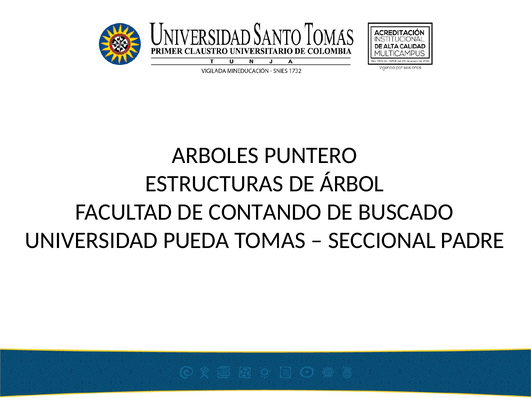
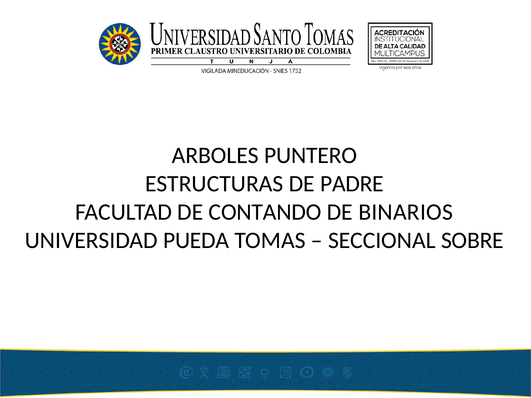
ÁRBOL: ÁRBOL -> PADRE
BUSCADO: BUSCADO -> BINARIOS
PADRE: PADRE -> SOBRE
